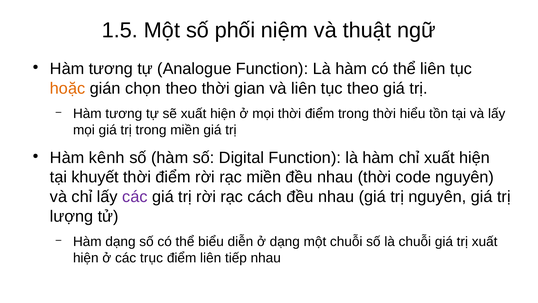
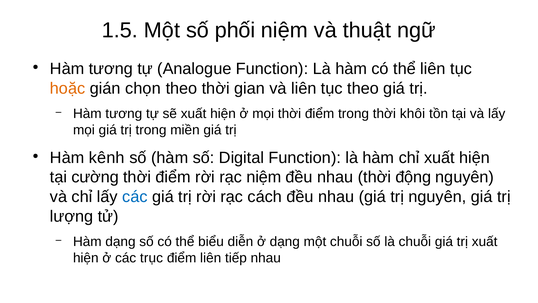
hiểu: hiểu -> khôi
khuyết: khuyết -> cường
rạc miền: miền -> niệm
code: code -> động
các at (135, 197) colour: purple -> blue
